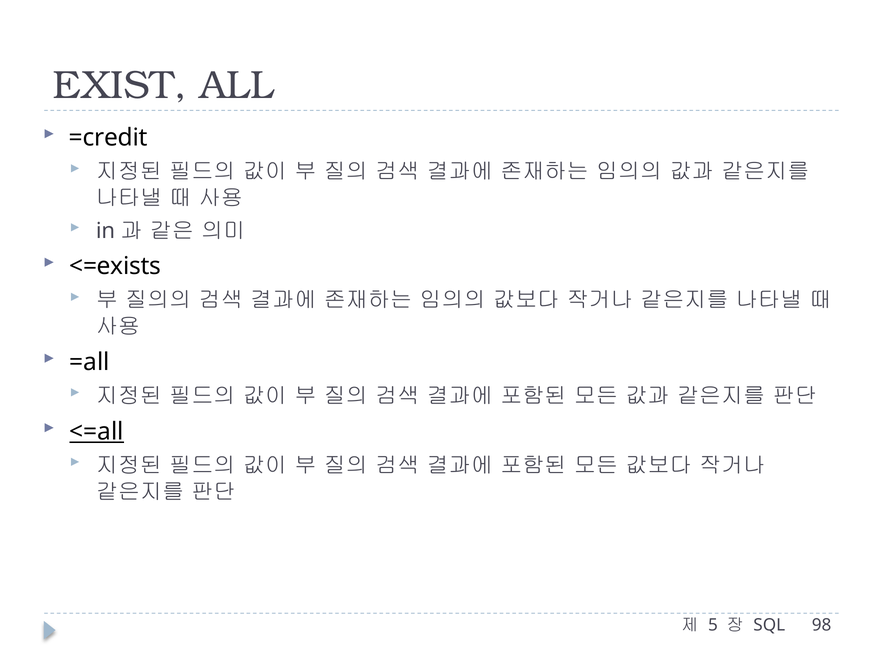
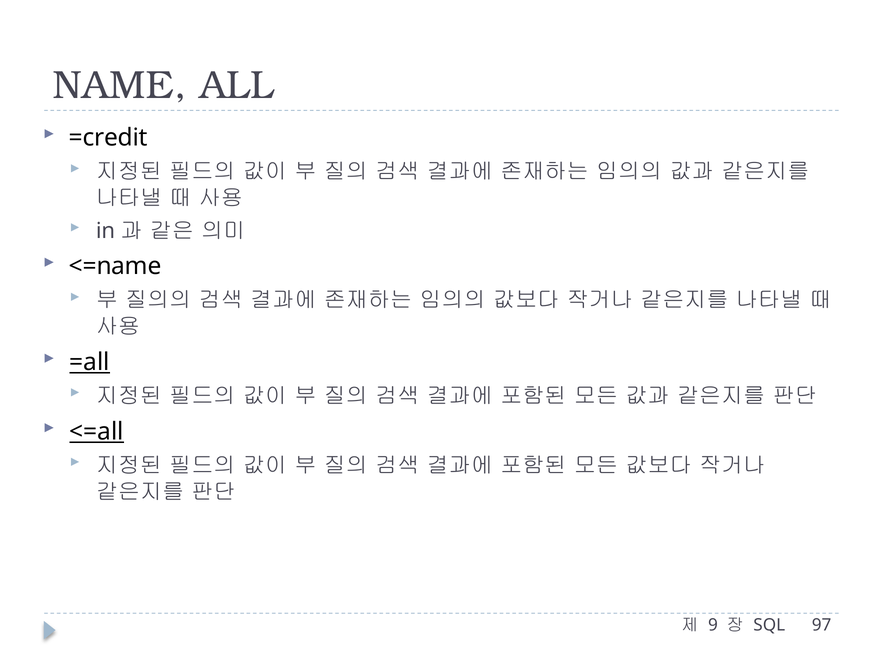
EXIST: EXIST -> NAME
<=exists: <=exists -> <=name
=all underline: none -> present
5: 5 -> 9
98: 98 -> 97
